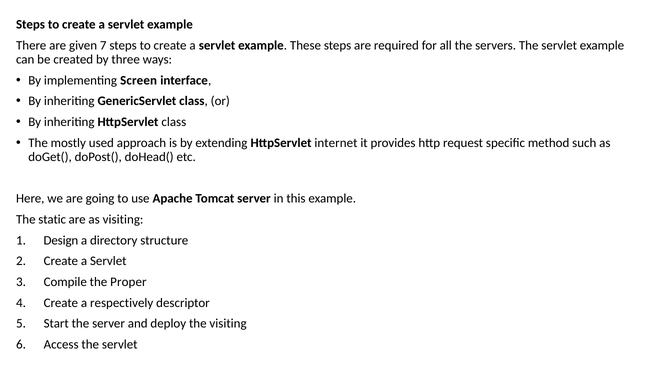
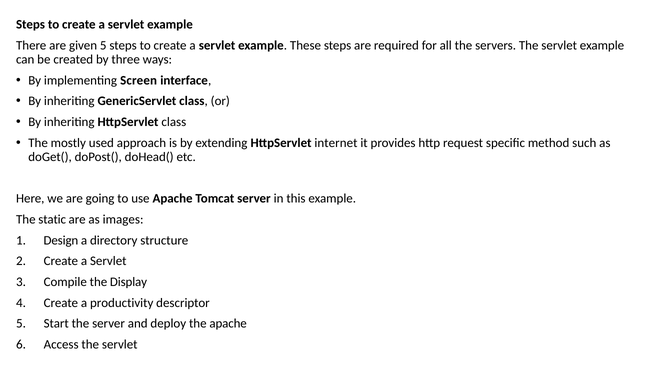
given 7: 7 -> 5
as visiting: visiting -> images
Proper: Proper -> Display
respectively: respectively -> productivity
the visiting: visiting -> apache
